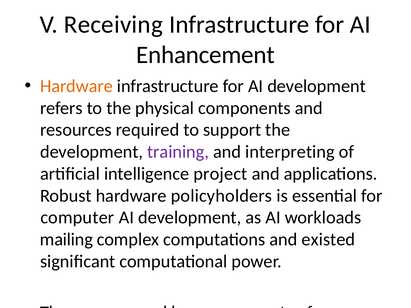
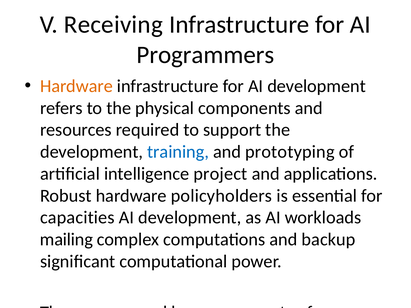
Enhancement: Enhancement -> Programmers
training at (178, 152) colour: purple -> blue
interpreting: interpreting -> prototyping
computer: computer -> capacities
existed: existed -> backup
